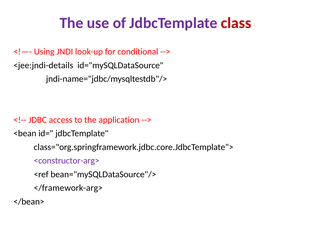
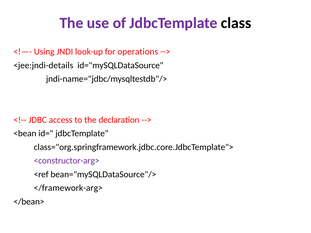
class colour: red -> black
conditional: conditional -> operations
application: application -> declaration
